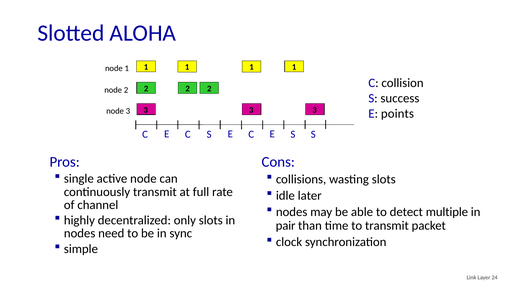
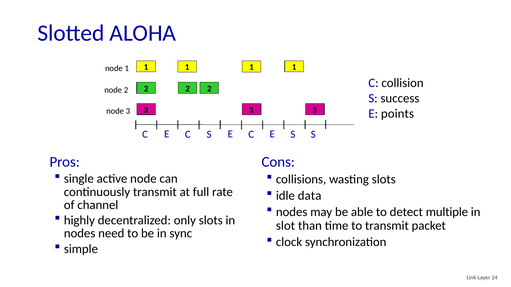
later: later -> data
pair: pair -> slot
